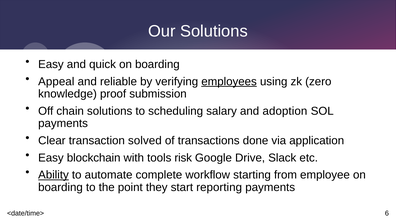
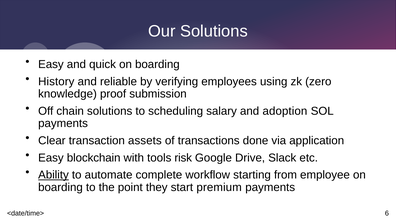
Appeal: Appeal -> History
employees underline: present -> none
solved: solved -> assets
reporting: reporting -> premium
